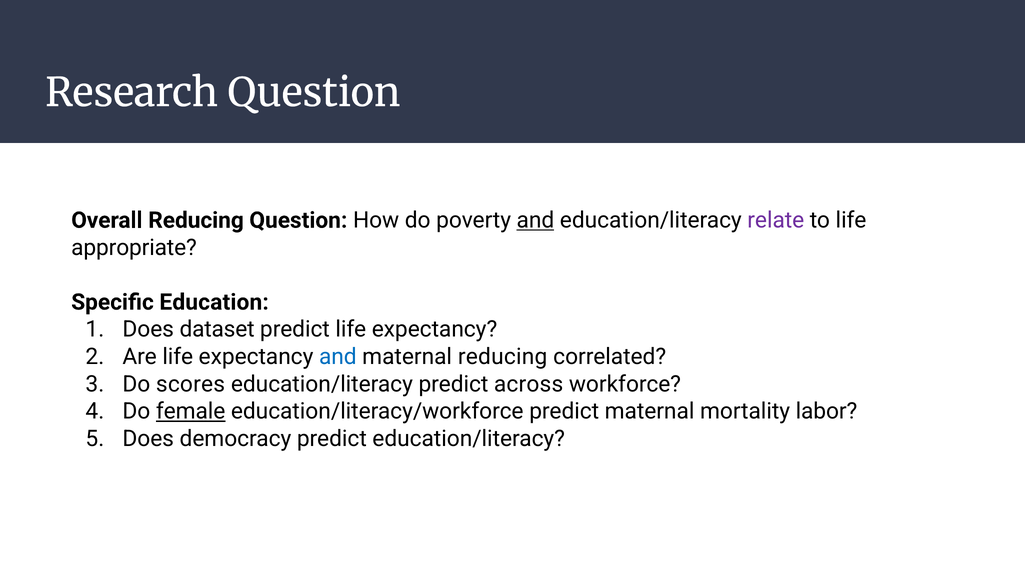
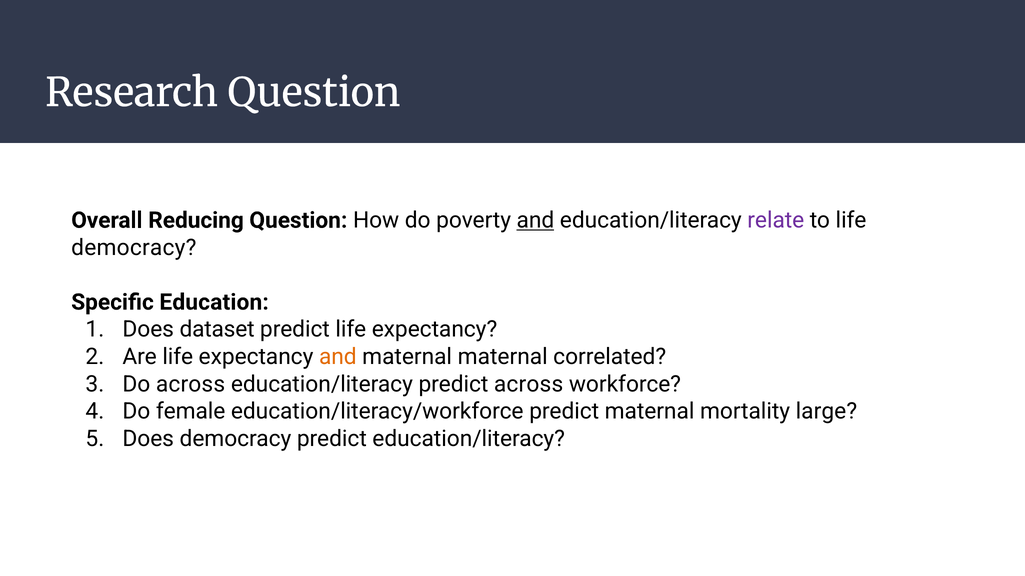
appropriate at (134, 248): appropriate -> democracy
and at (338, 357) colour: blue -> orange
maternal reducing: reducing -> maternal
Do scores: scores -> across
female underline: present -> none
labor: labor -> large
